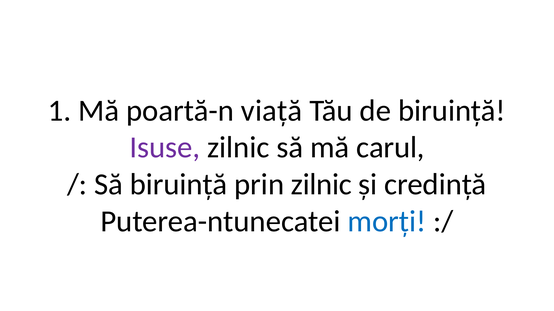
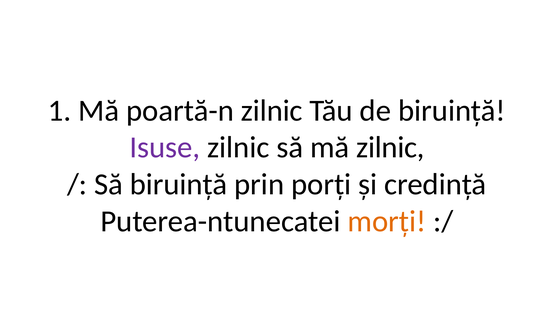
poartă-n viață: viață -> zilnic
mă carul: carul -> zilnic
prin zilnic: zilnic -> porți
morți colour: blue -> orange
